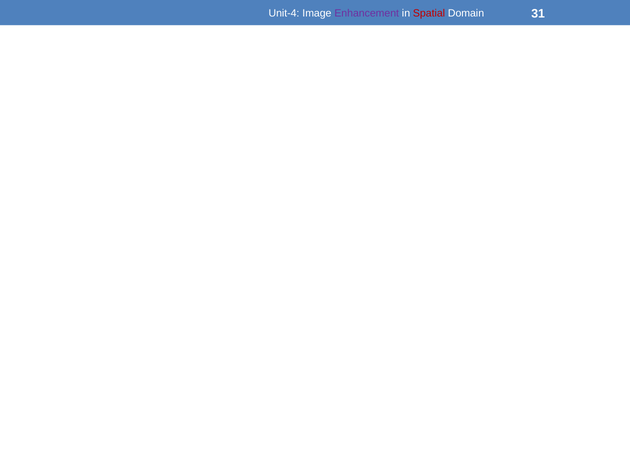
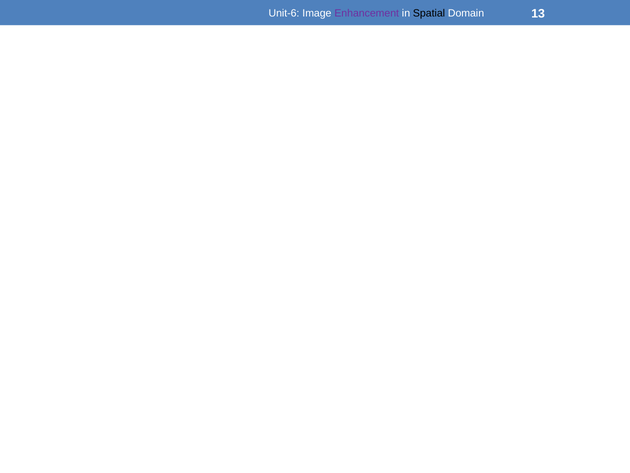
Unit-4: Unit-4 -> Unit-6
Spatial colour: red -> black
31: 31 -> 13
